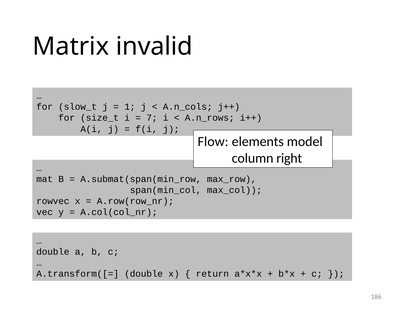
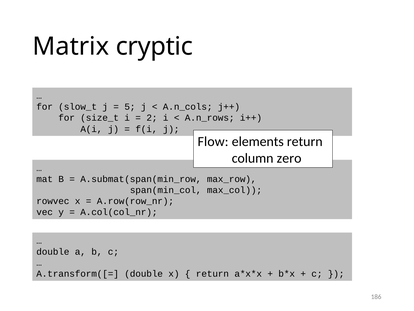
invalid: invalid -> cryptic
1: 1 -> 5
7: 7 -> 2
elements model: model -> return
right: right -> zero
